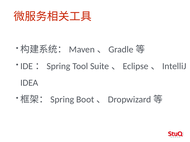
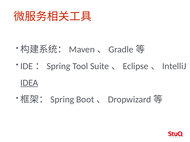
IDEA underline: none -> present
